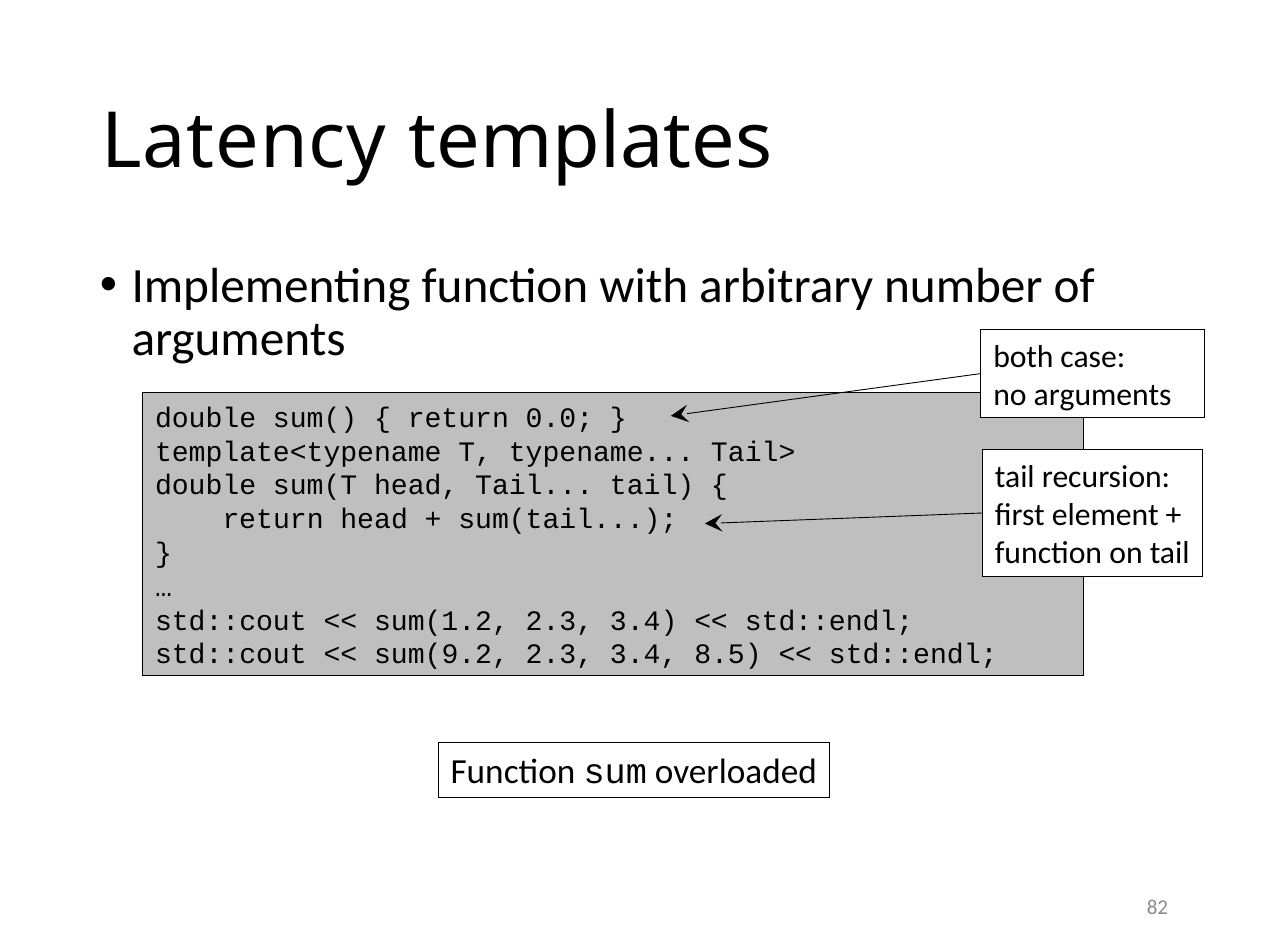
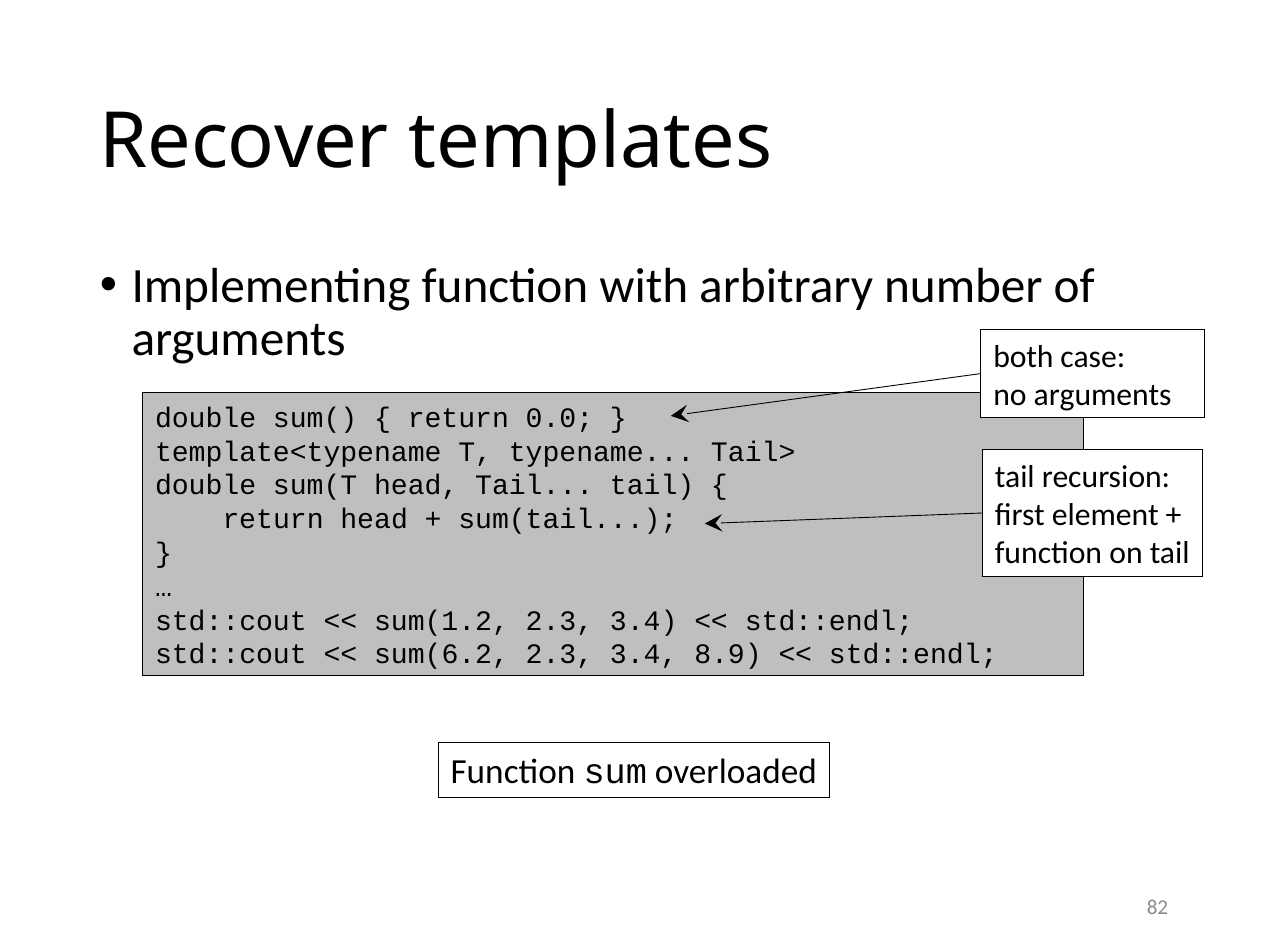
Latency: Latency -> Recover
sum(9.2: sum(9.2 -> sum(6.2
8.5: 8.5 -> 8.9
